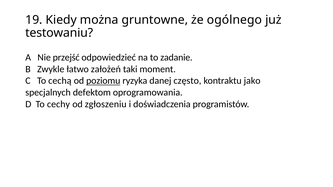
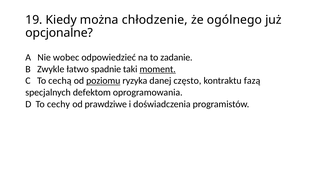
gruntowne: gruntowne -> chłodzenie
testowaniu: testowaniu -> opcjonalne
przejść: przejść -> wobec
założeń: założeń -> spadnie
moment underline: none -> present
jako: jako -> fazą
zgłoszeniu: zgłoszeniu -> prawdziwe
